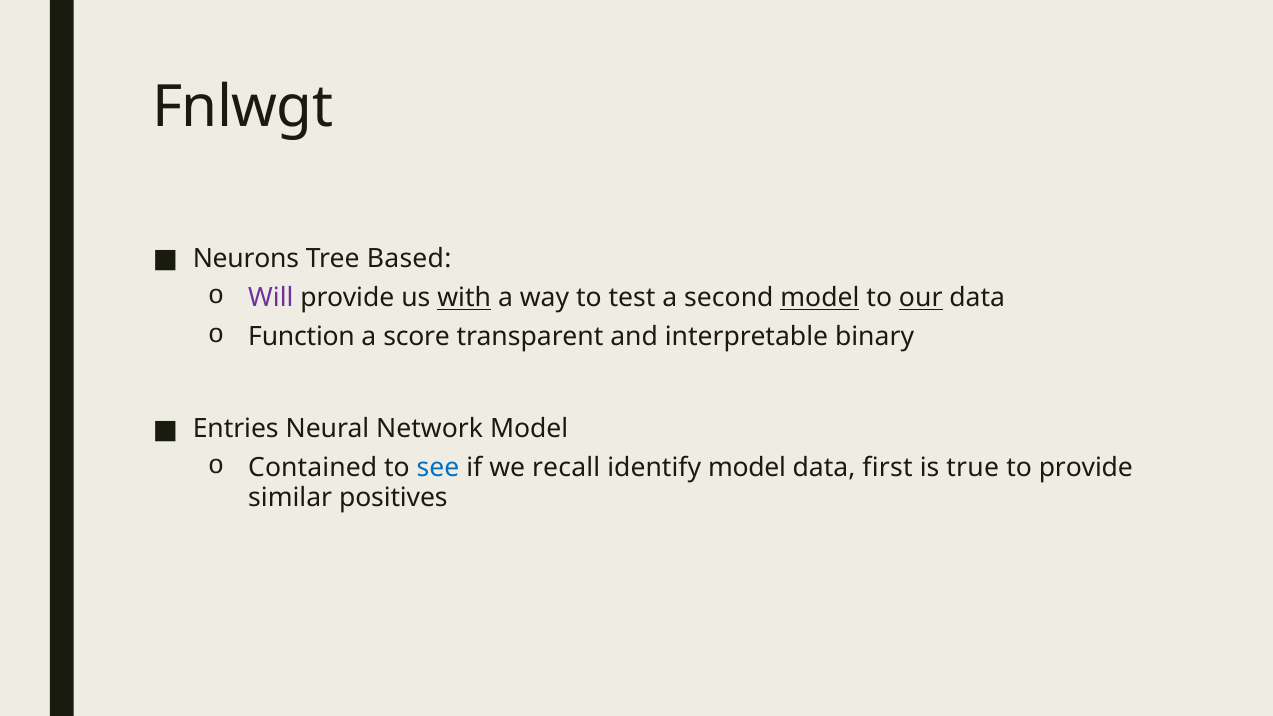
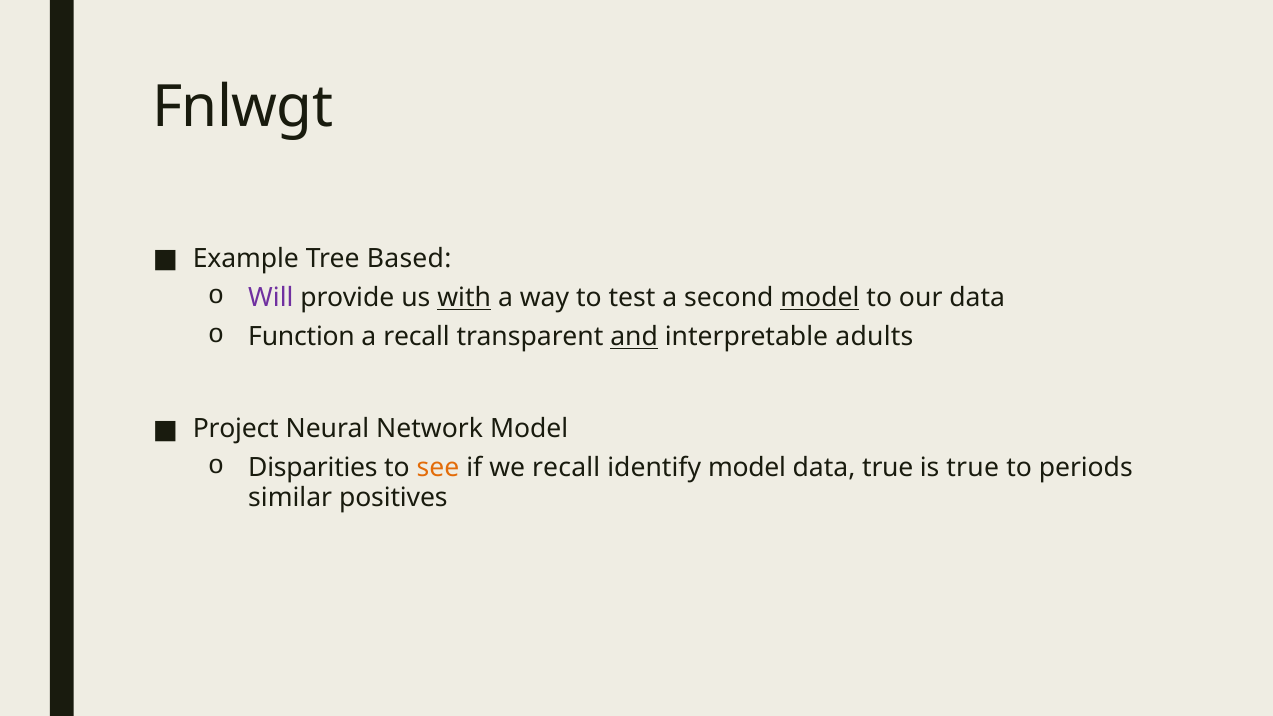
Neurons: Neurons -> Example
our underline: present -> none
a score: score -> recall
and underline: none -> present
binary: binary -> adults
Entries: Entries -> Project
Contained: Contained -> Disparities
see colour: blue -> orange
data first: first -> true
to provide: provide -> periods
